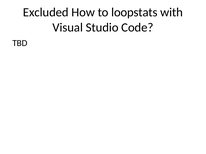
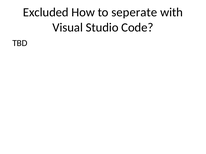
loopstats: loopstats -> seperate
